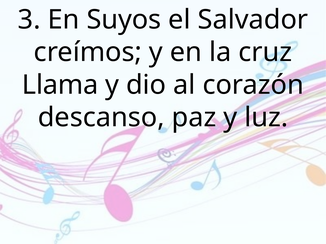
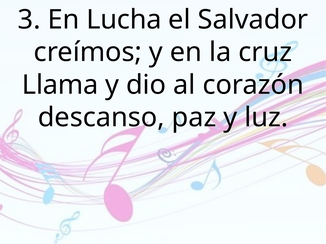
Suyos: Suyos -> Lucha
